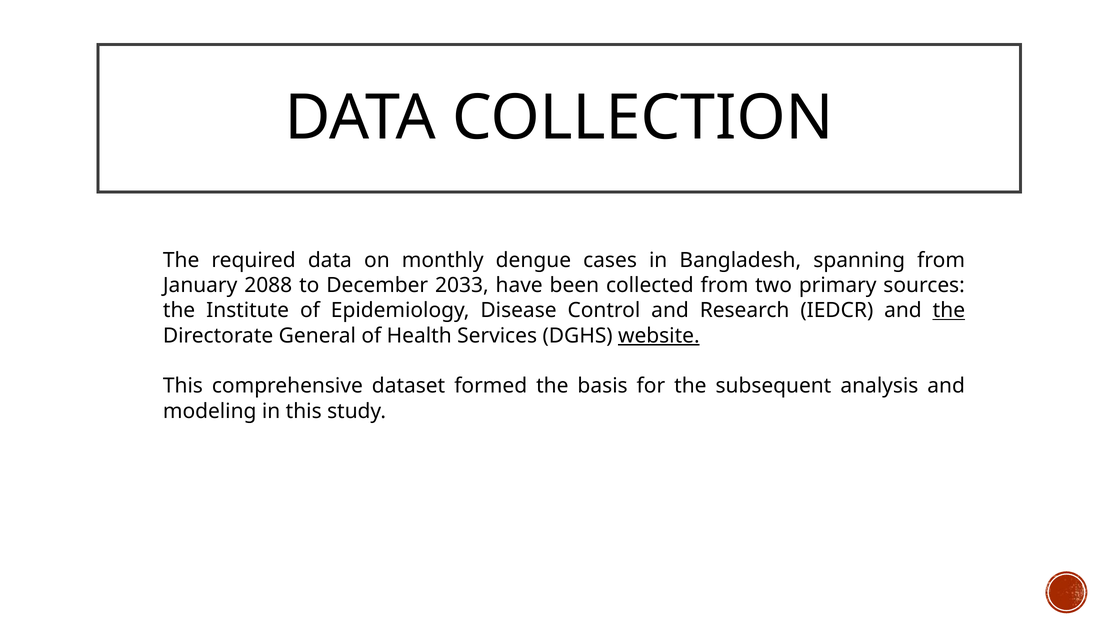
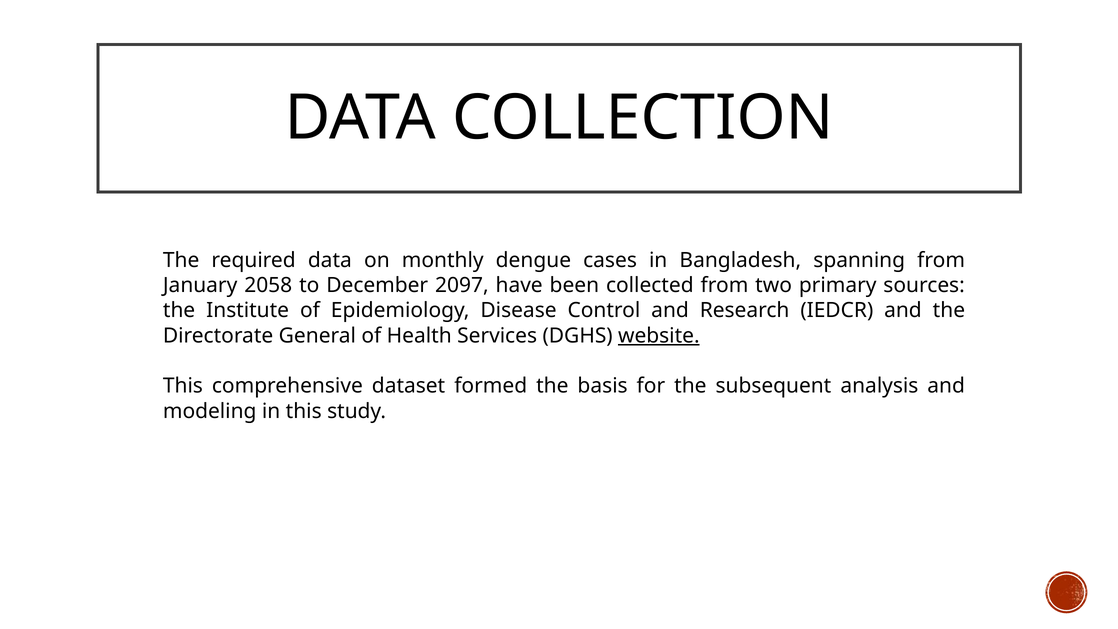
2088: 2088 -> 2058
2033: 2033 -> 2097
the at (949, 310) underline: present -> none
